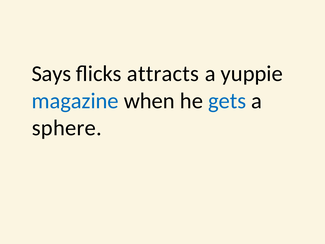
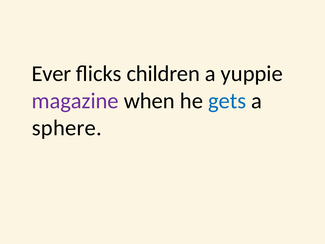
Says: Says -> Ever
attracts: attracts -> children
magazine colour: blue -> purple
